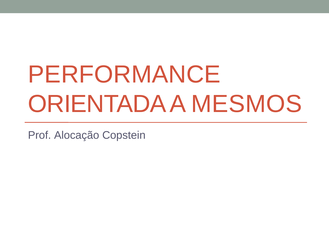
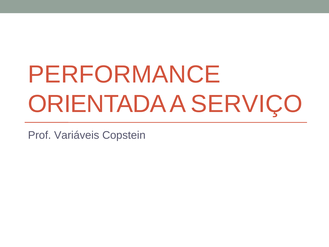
MESMOS: MESMOS -> SERVIÇO
Alocação: Alocação -> Variáveis
